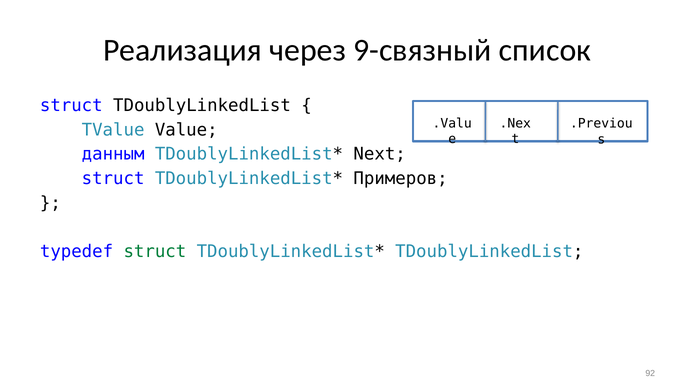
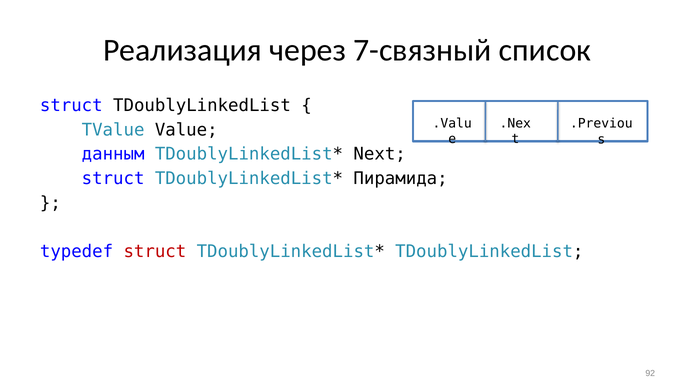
9-связный: 9-связный -> 7-связный
Примеров: Примеров -> Пирамида
struct at (155, 251) colour: green -> red
